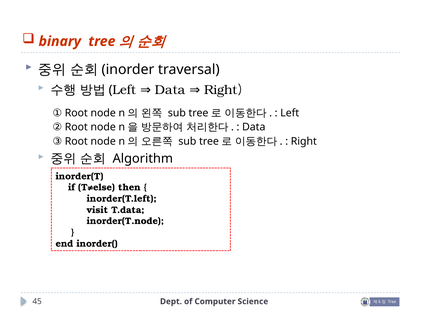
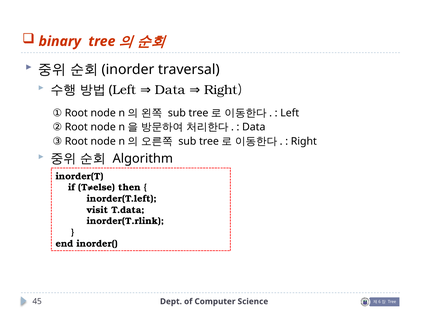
inorder(T.node: inorder(T.node -> inorder(T.rlink
